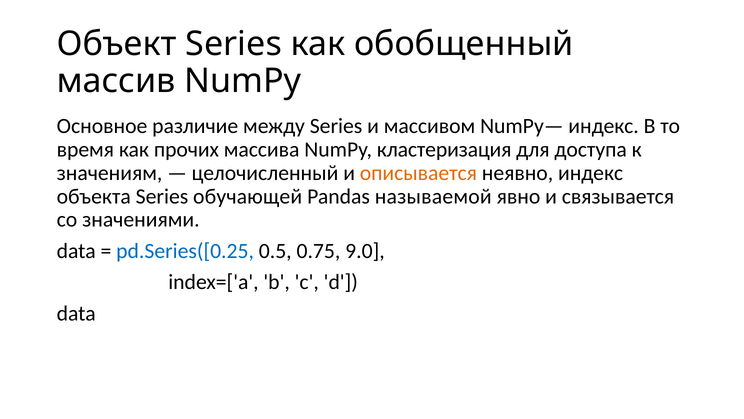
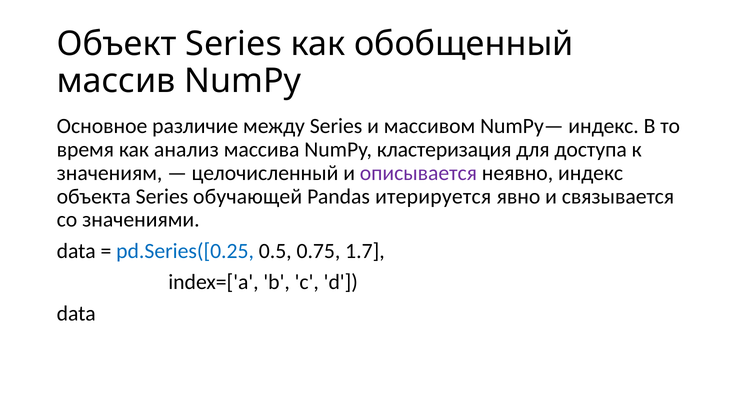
прочих: прочих -> анализ
описывается colour: orange -> purple
называемой: называемой -> итерируется
9.0: 9.0 -> 1.7
